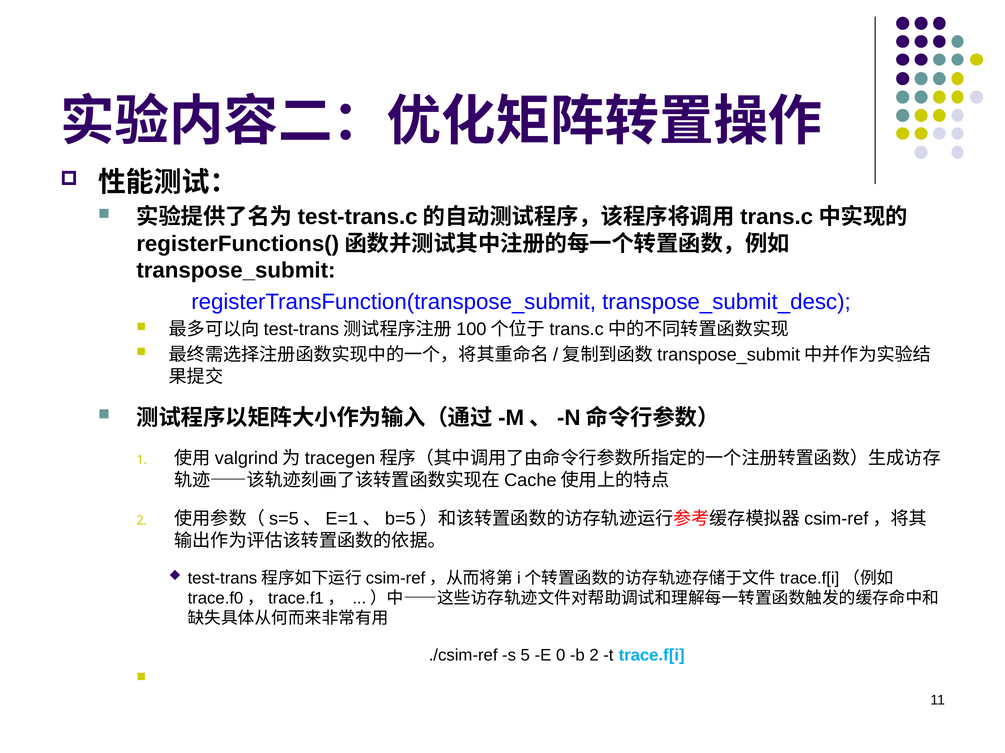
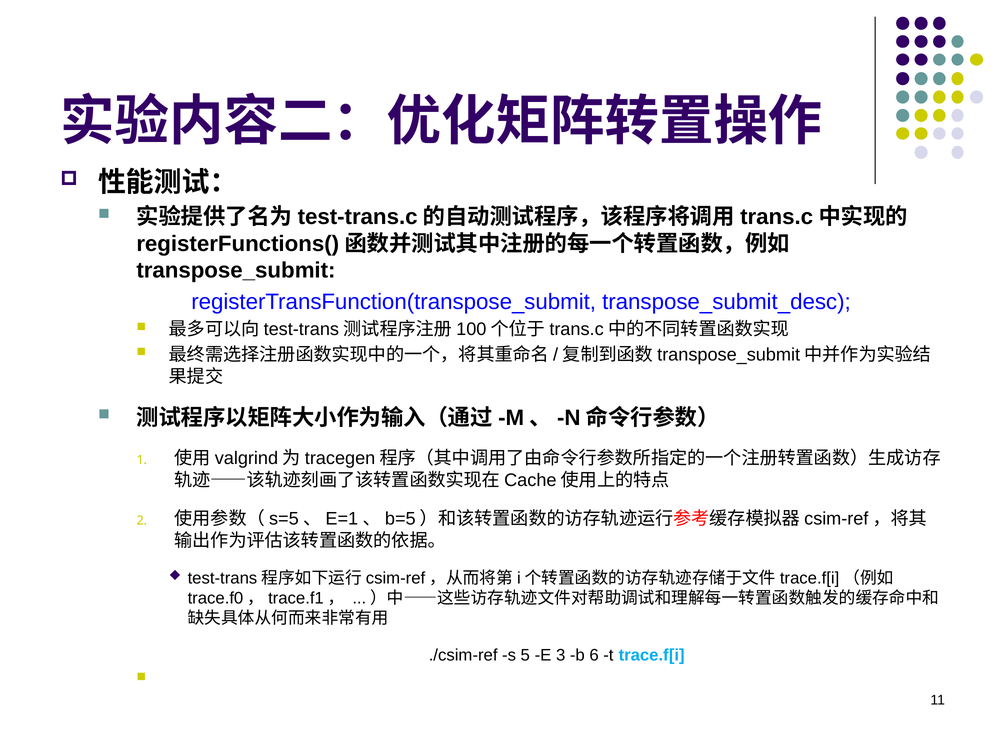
0: 0 -> 3
b 2: 2 -> 6
